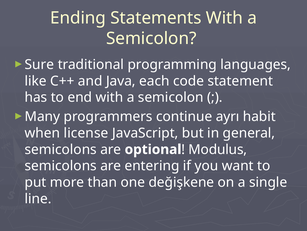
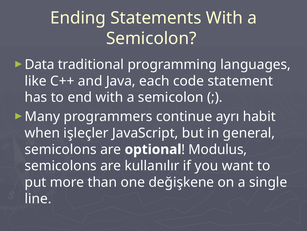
Sure: Sure -> Data
license: license -> işleçler
entering: entering -> kullanılır
